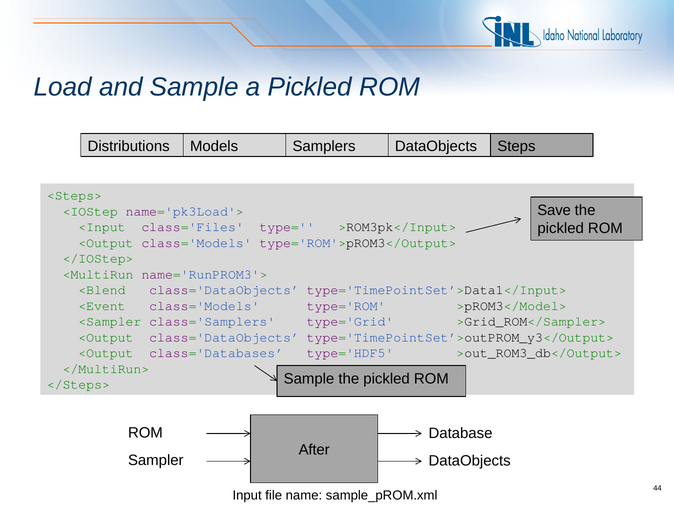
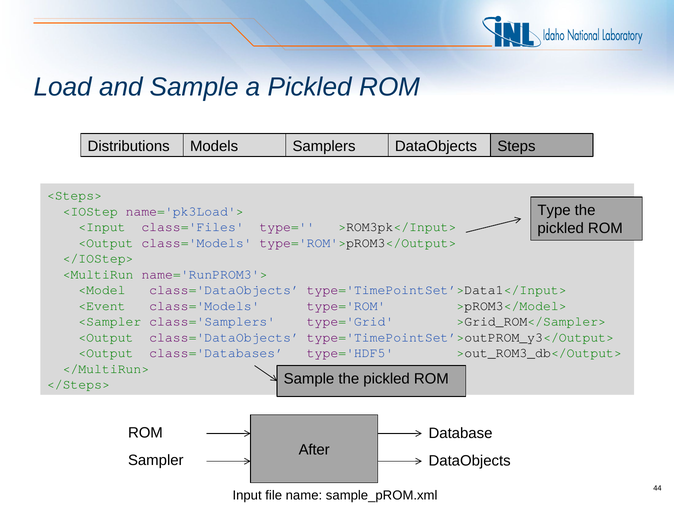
Save: Save -> Type
<Blend: <Blend -> <Model
